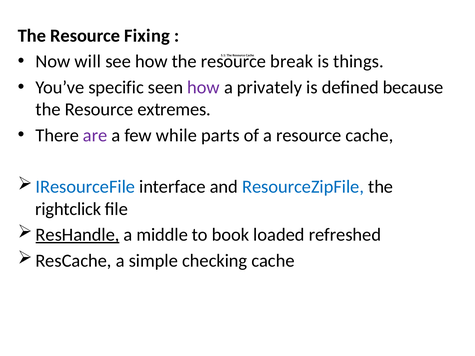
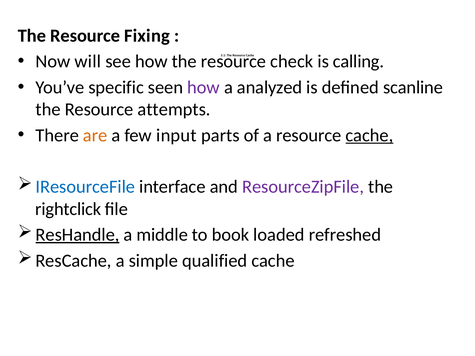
break: break -> check
things: things -> calling
privately: privately -> analyzed
because: because -> scanline
extremes: extremes -> attempts
are colour: purple -> orange
while: while -> input
cache at (369, 135) underline: none -> present
ResourceZipFile colour: blue -> purple
checking: checking -> qualified
